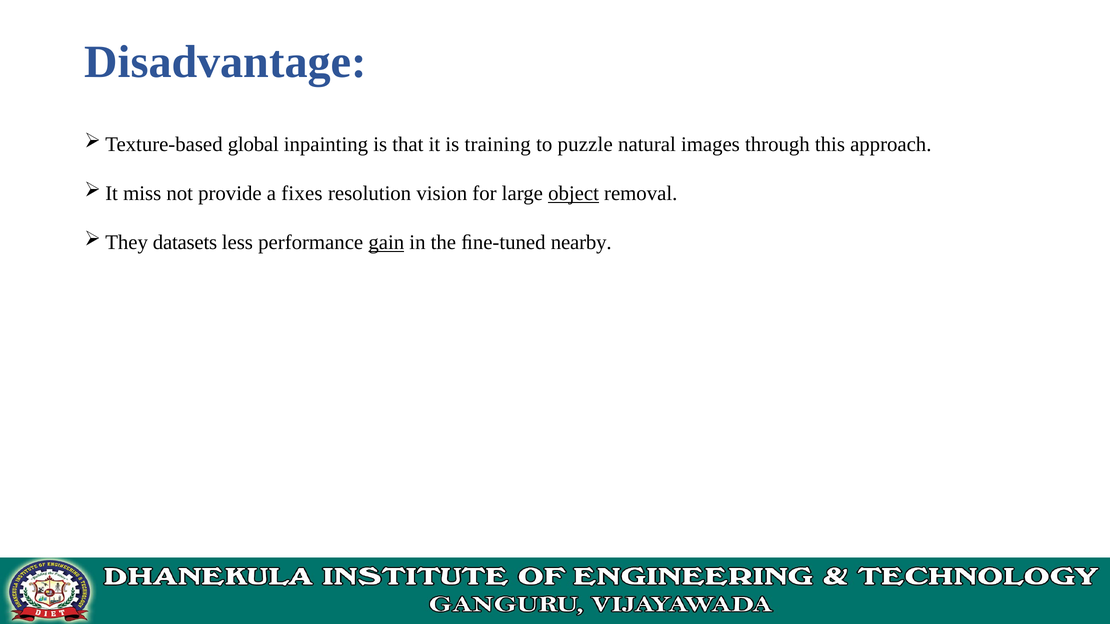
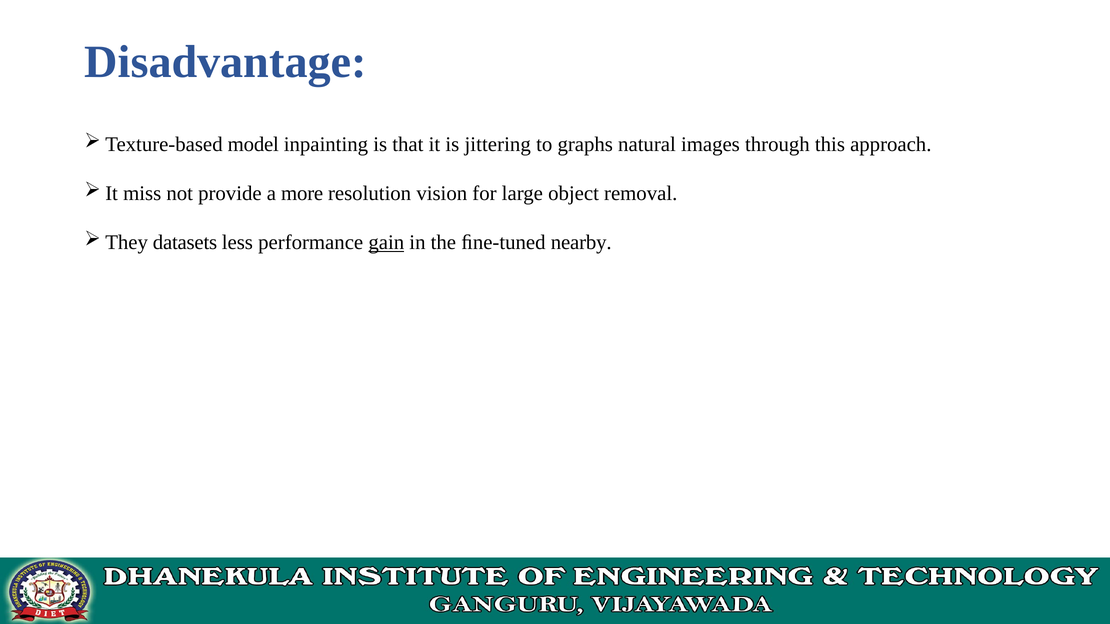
global: global -> model
training: training -> jittering
puzzle: puzzle -> graphs
fixes: fixes -> more
object underline: present -> none
